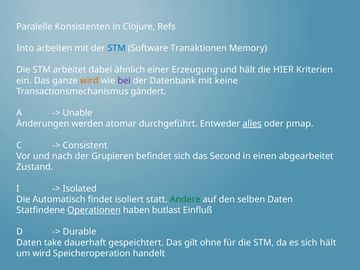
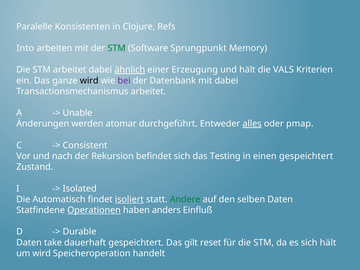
STM at (117, 48) colour: blue -> green
Tranaktionen: Tranaktionen -> Sprungpunkt
ähnlich underline: none -> present
HIER: HIER -> VALS
wird at (89, 81) colour: orange -> black
mit keine: keine -> dabei
Transactionsmechanismus gändert: gändert -> arbeitet
Grupieren: Grupieren -> Rekursion
Second: Second -> Testing
einen abgearbeitet: abgearbeitet -> gespeichtert
isoliert underline: none -> present
butlast: butlast -> anders
ohne: ohne -> reset
